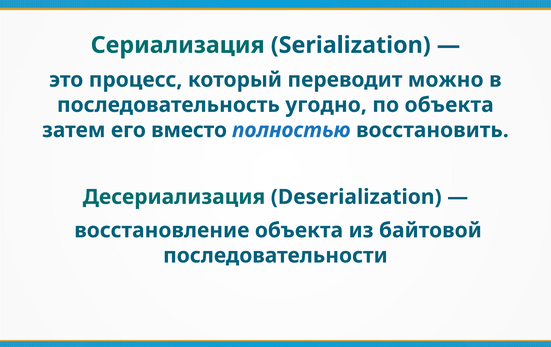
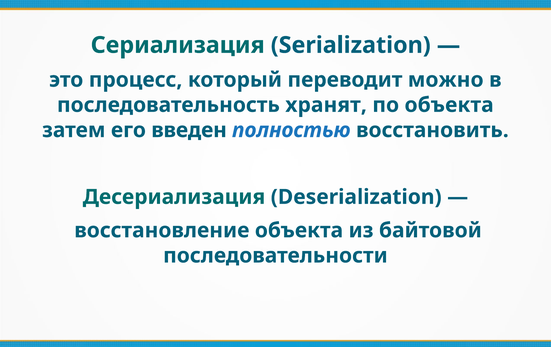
угодно: угодно -> хранят
вместо: вместо -> введен
